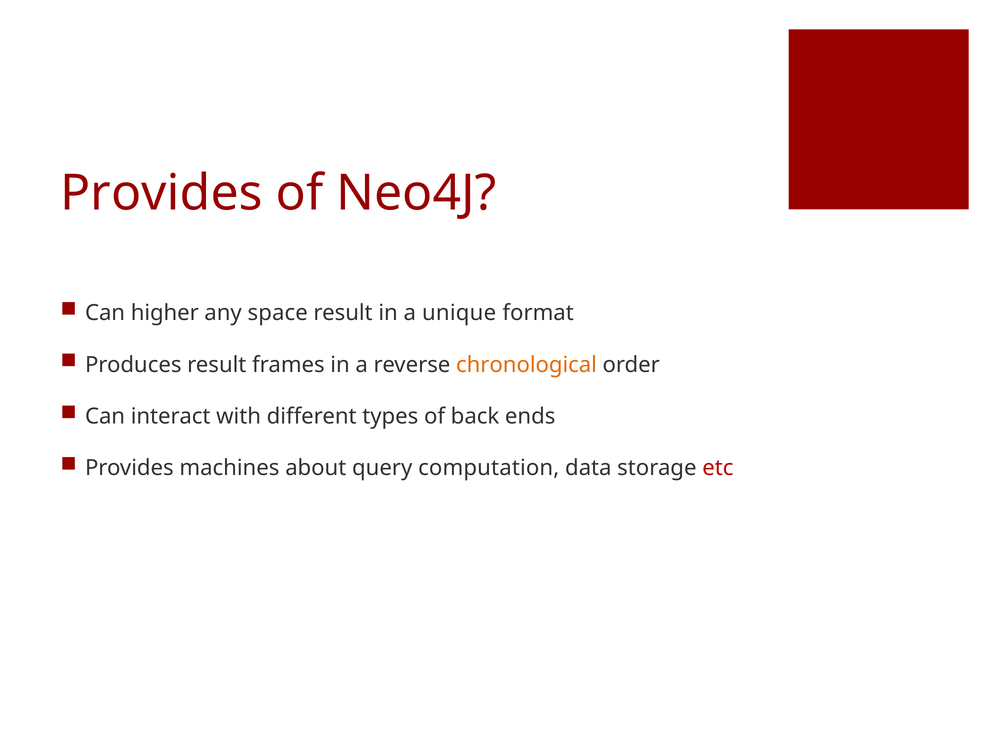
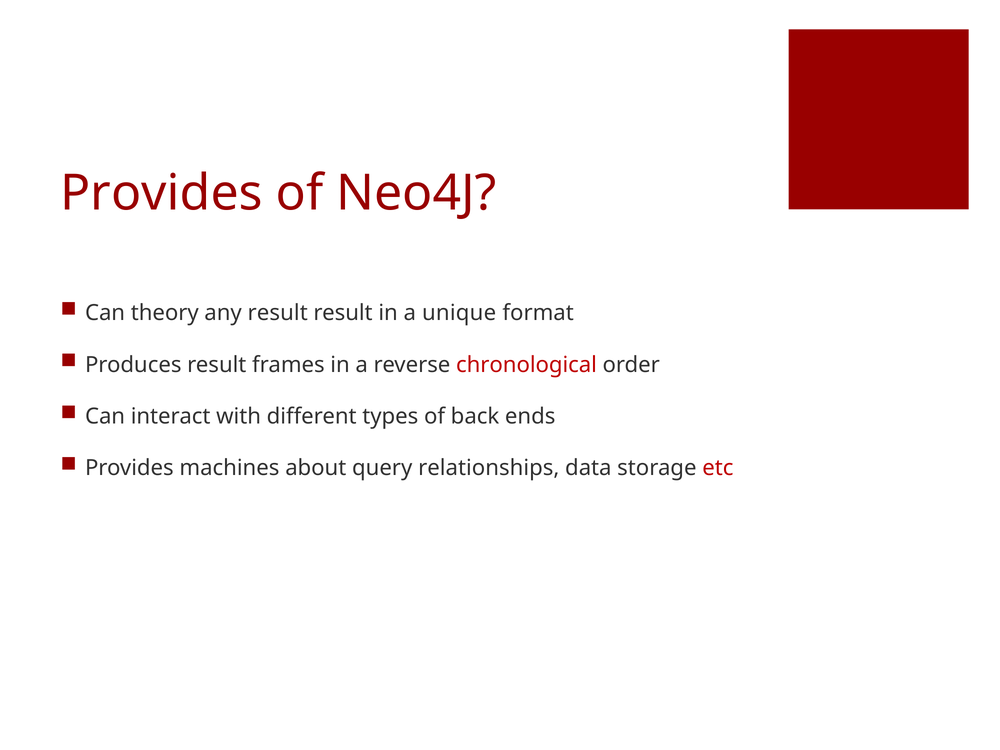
higher: higher -> theory
any space: space -> result
chronological colour: orange -> red
computation: computation -> relationships
